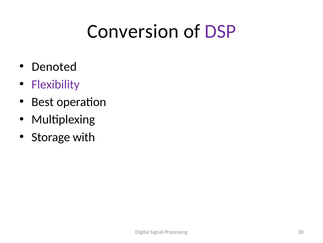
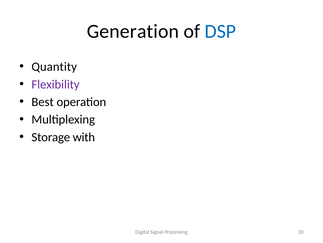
Conversion: Conversion -> Generation
DSP colour: purple -> blue
Denoted: Denoted -> Quantity
